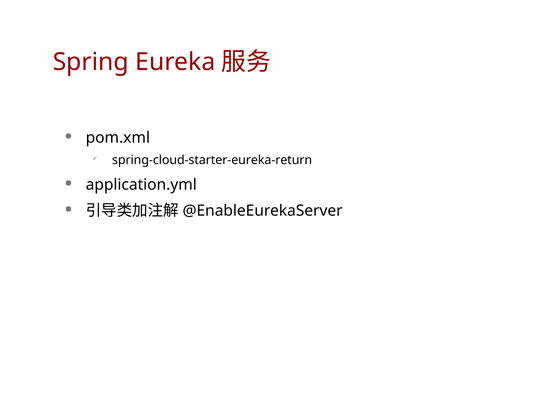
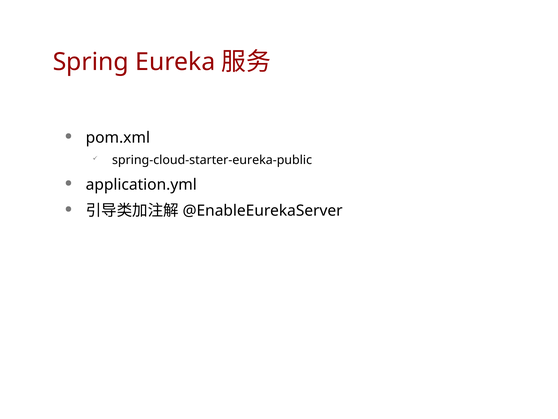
spring-cloud-starter-eureka-return: spring-cloud-starter-eureka-return -> spring-cloud-starter-eureka-public
